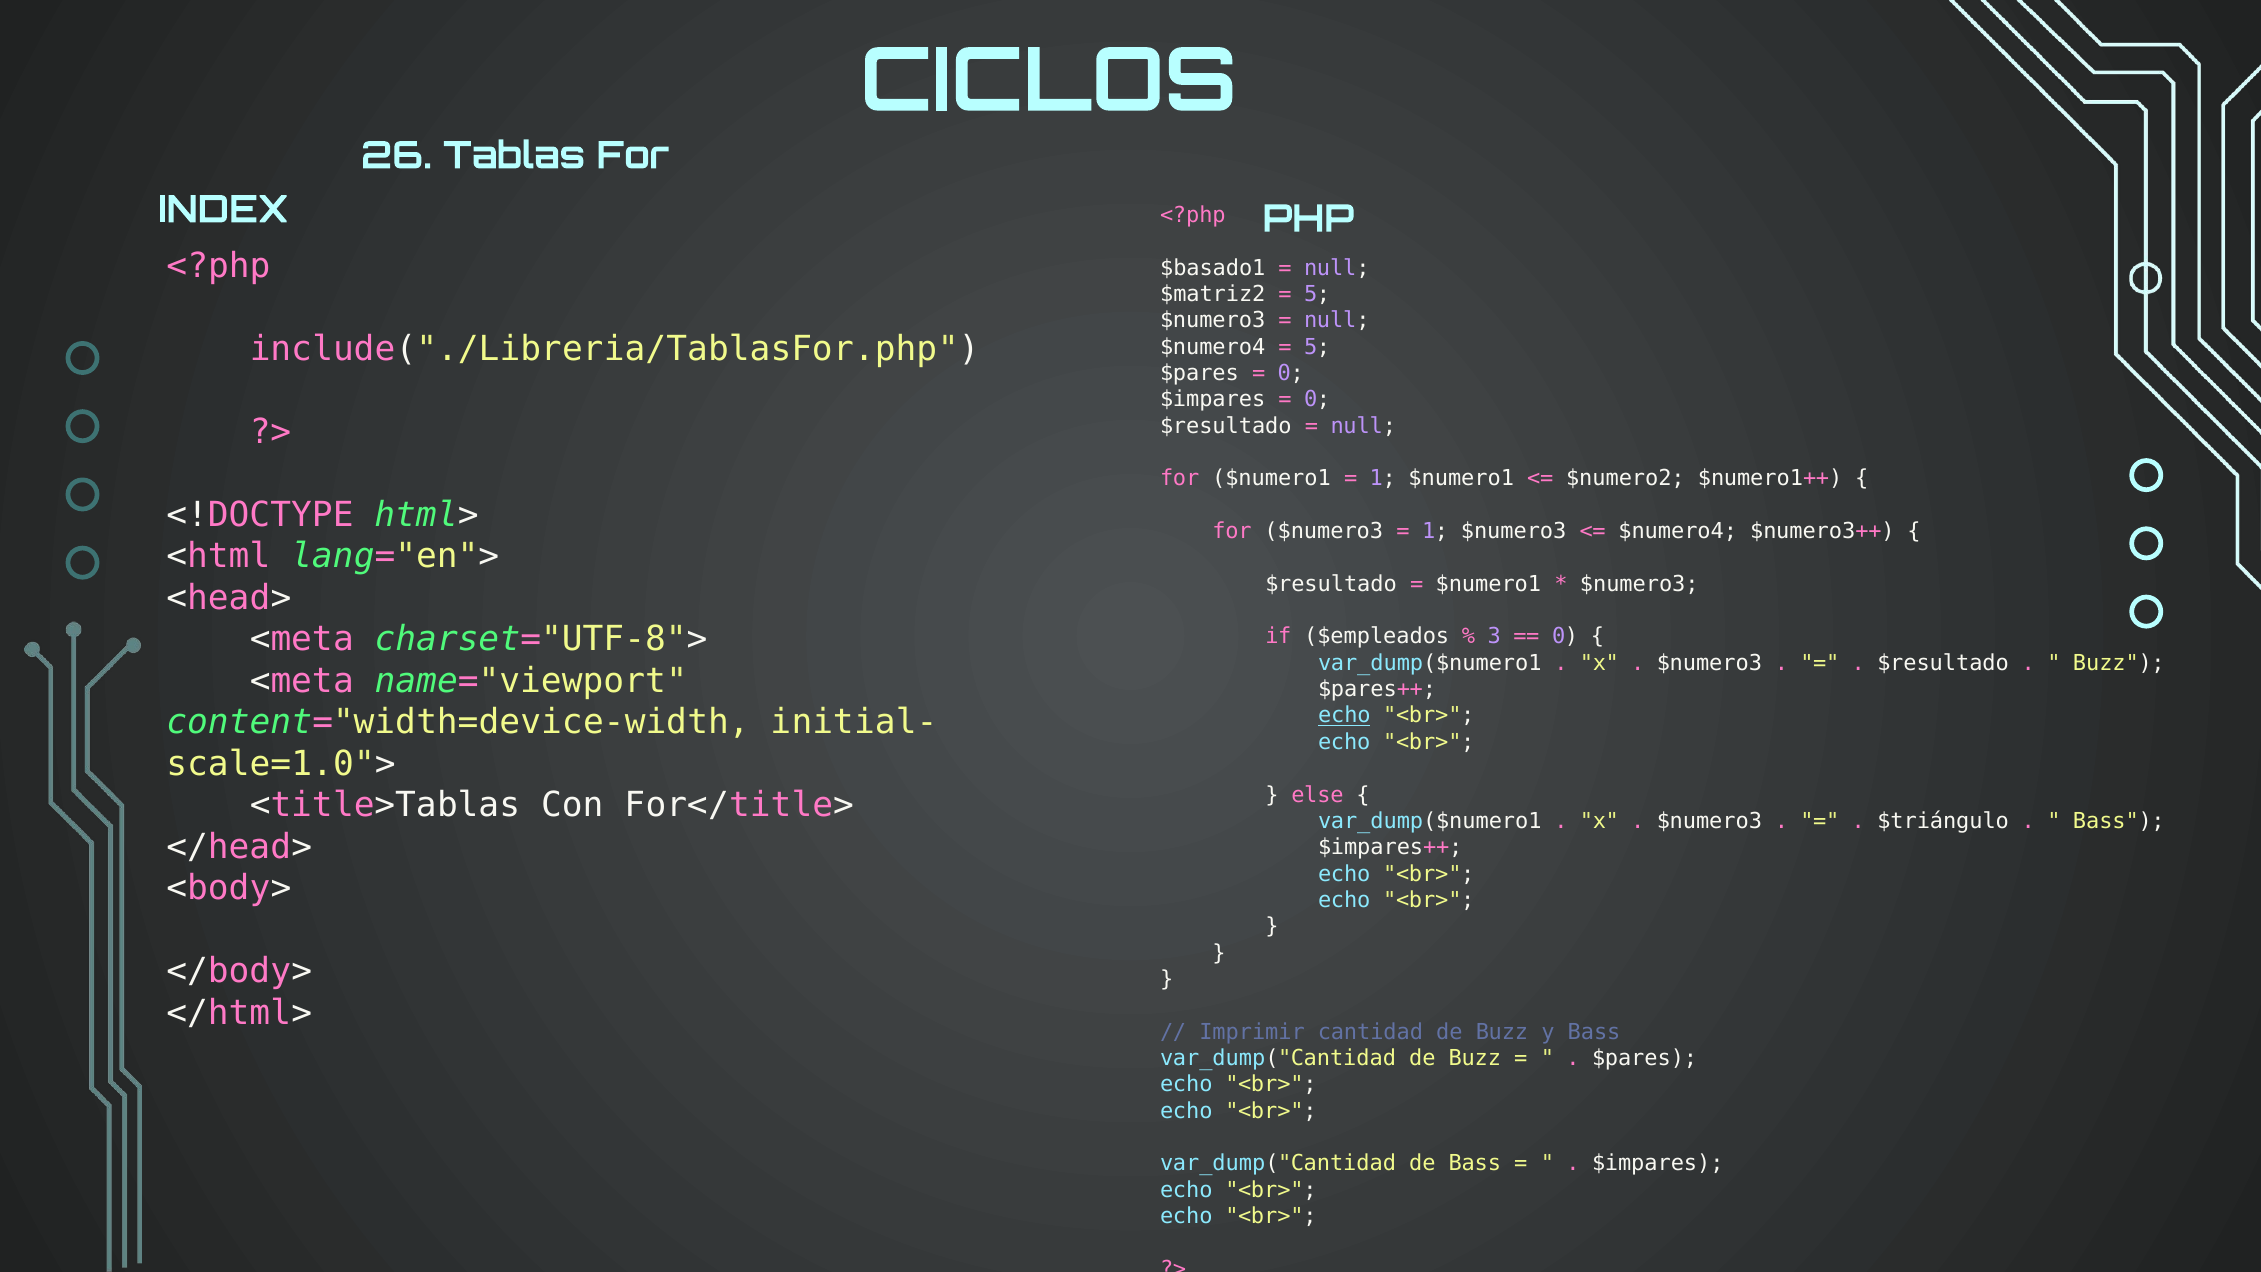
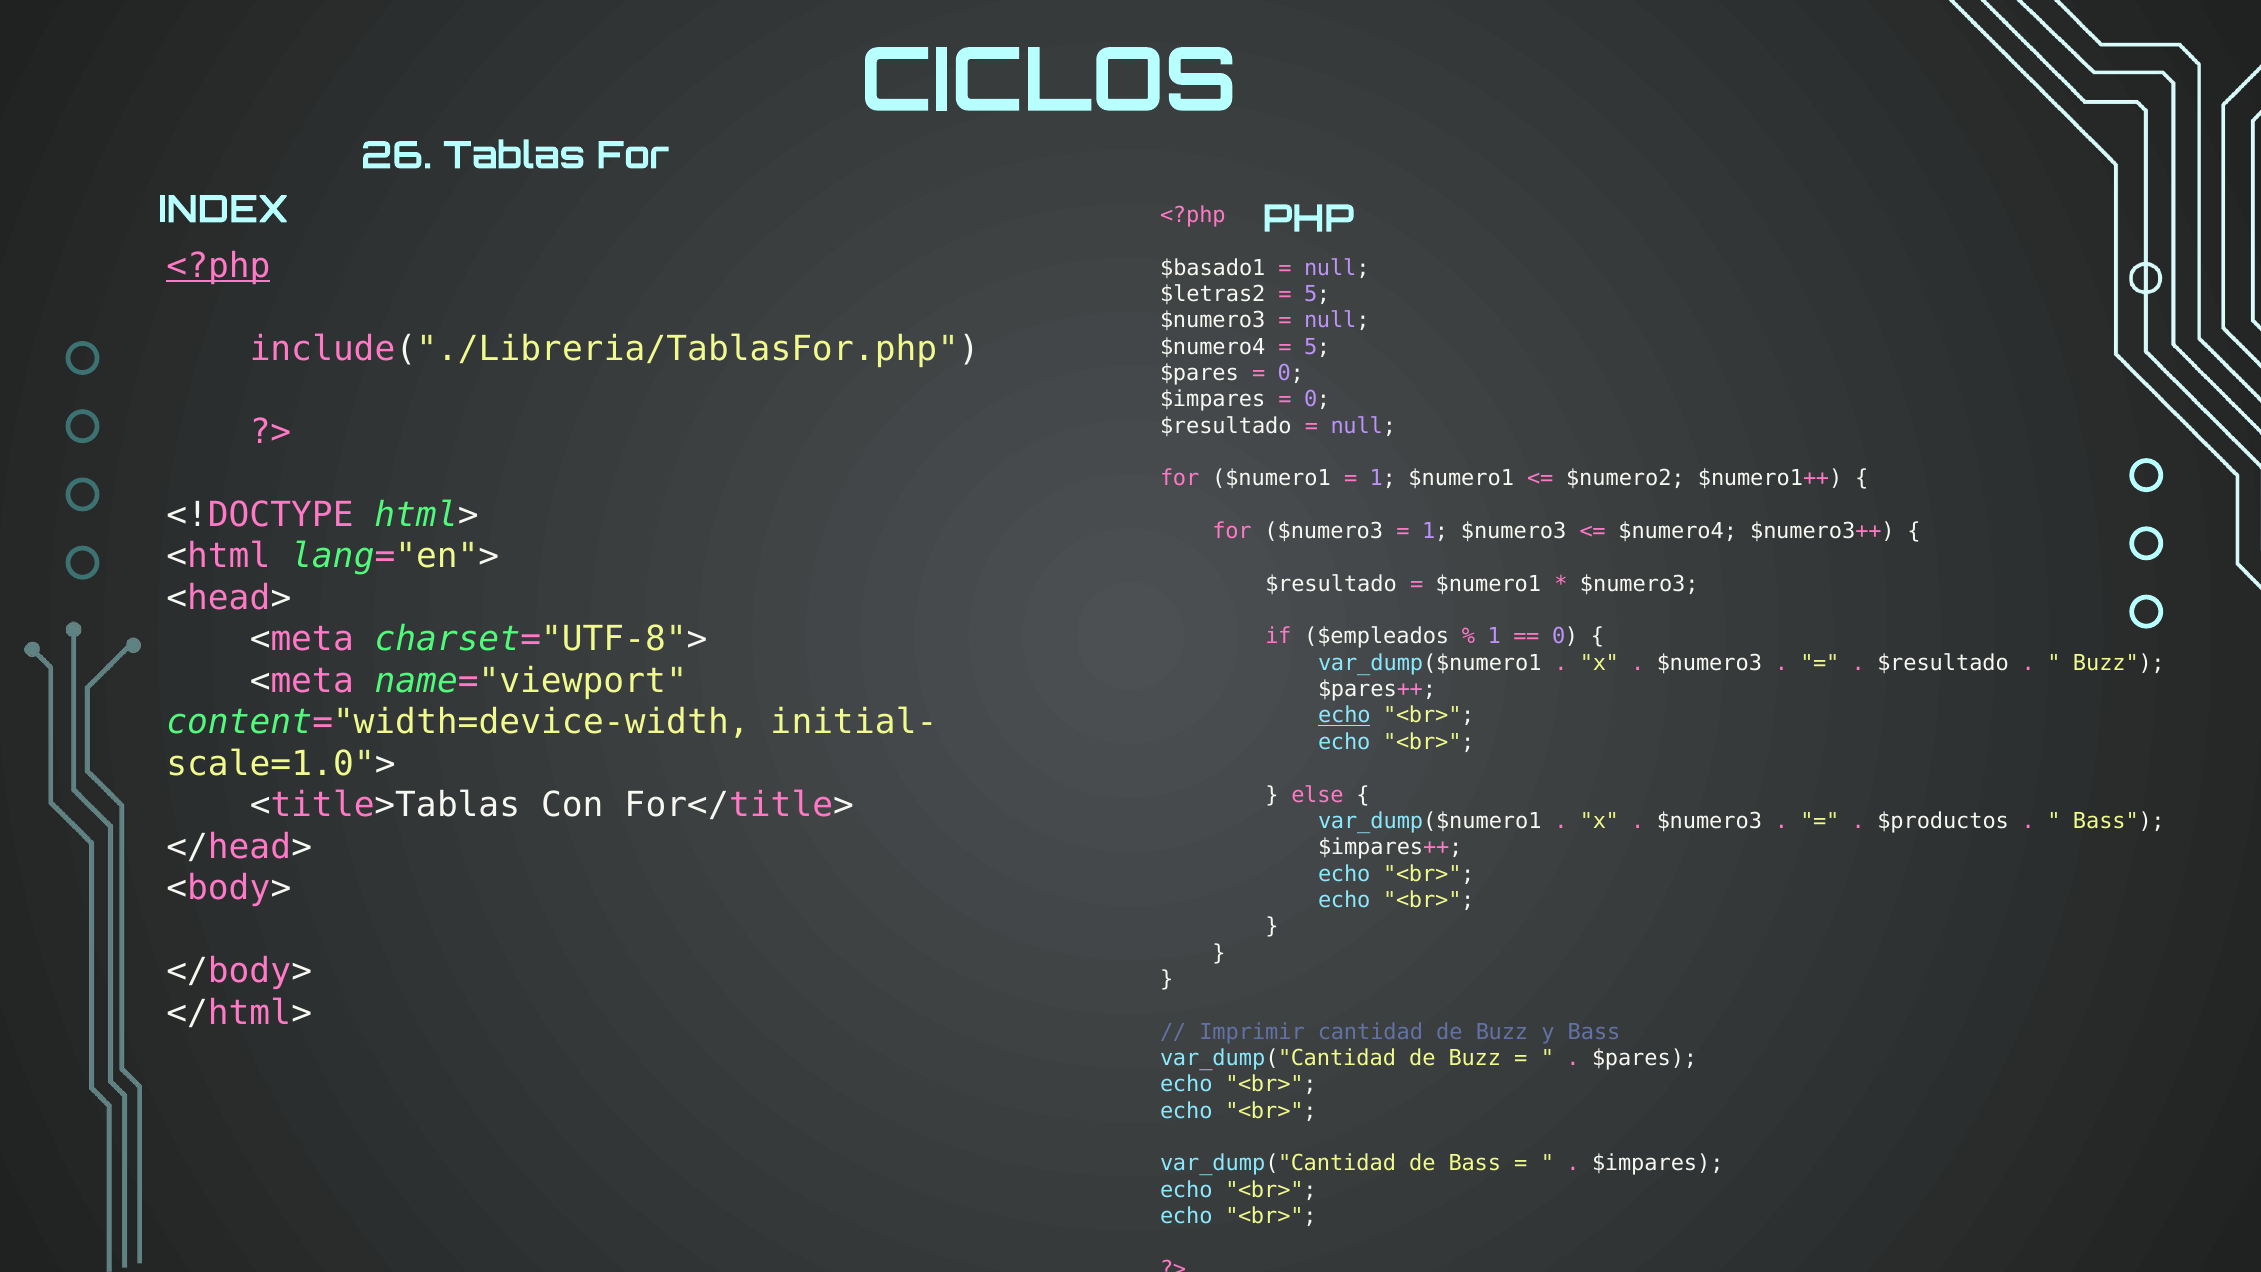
<?php at (218, 266) underline: none -> present
$matriz2: $matriz2 -> $letras2
3 at (1494, 637): 3 -> 1
$triángulo: $triángulo -> $productos
